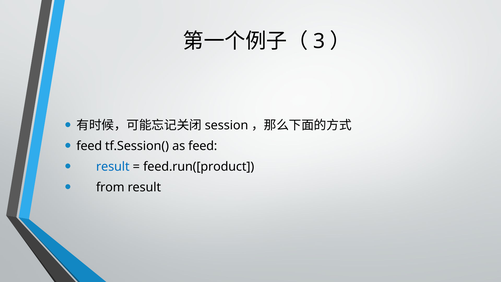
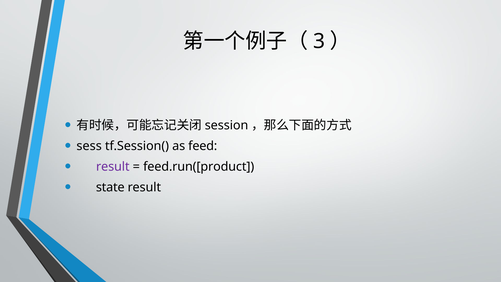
feed at (89, 146): feed -> sess
result at (113, 167) colour: blue -> purple
from: from -> state
